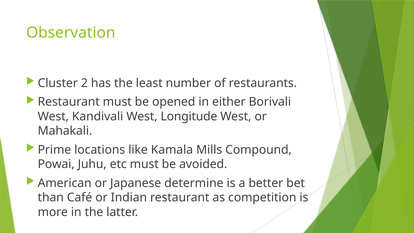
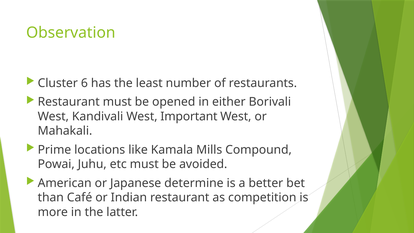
2: 2 -> 6
Longitude: Longitude -> Important
